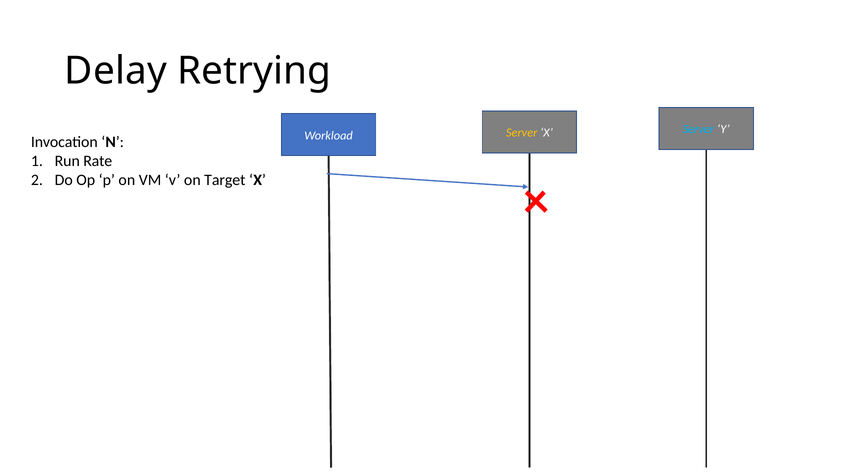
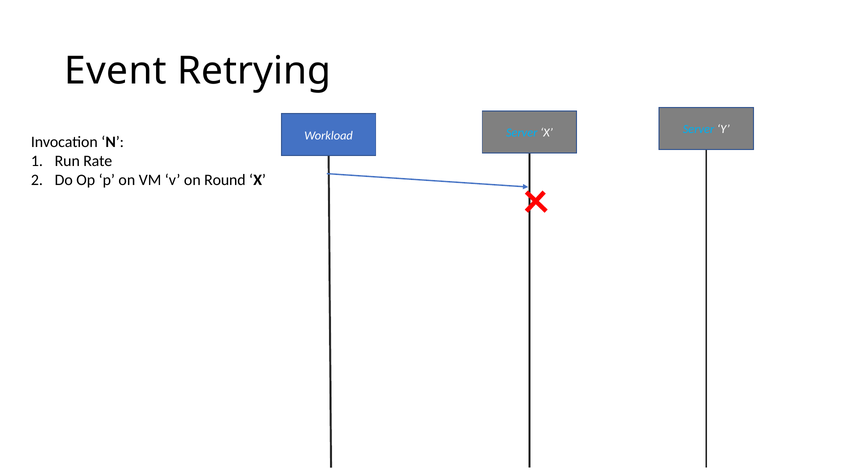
Delay: Delay -> Event
Server at (522, 133) colour: yellow -> light blue
Target: Target -> Round
